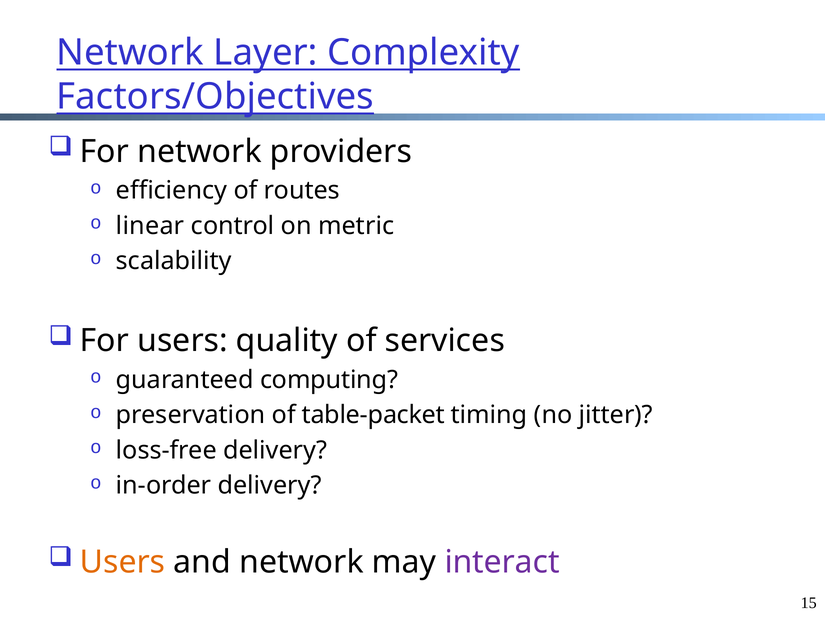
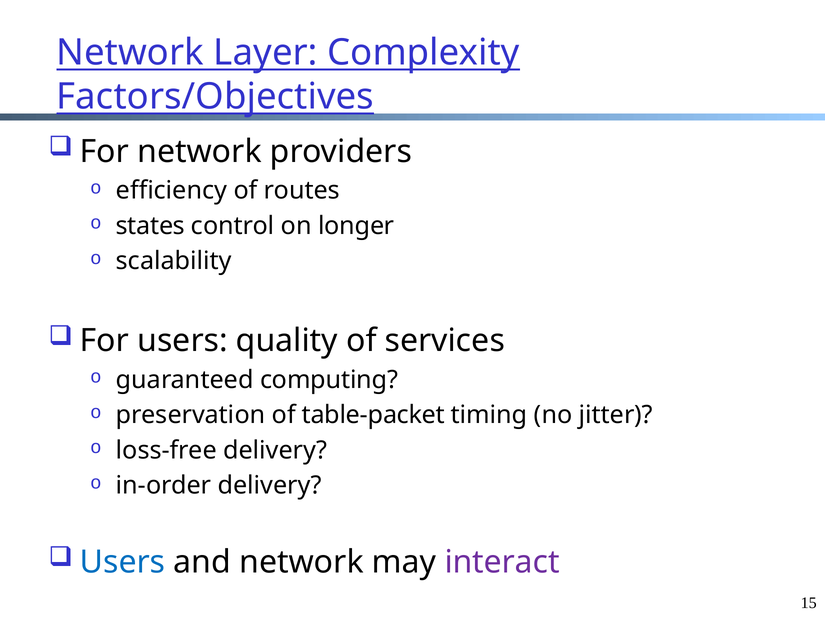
linear: linear -> states
metric: metric -> longer
Users at (123, 562) colour: orange -> blue
